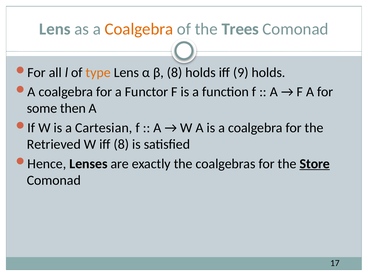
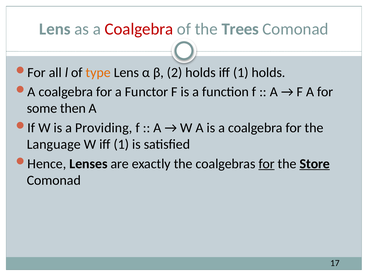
Coalgebra at (139, 29) colour: orange -> red
β 8: 8 -> 2
holds iff 9: 9 -> 1
Cartesian: Cartesian -> Providing
Retrieved: Retrieved -> Language
W iff 8: 8 -> 1
for at (267, 164) underline: none -> present
